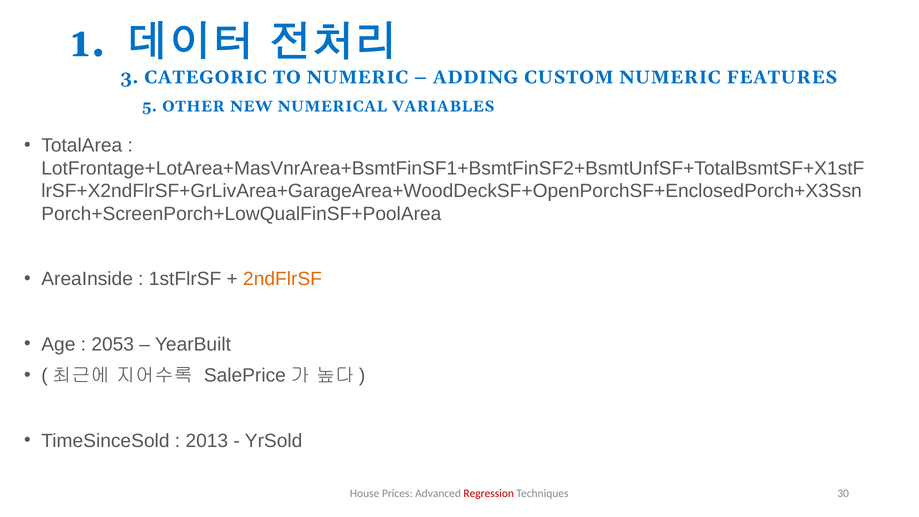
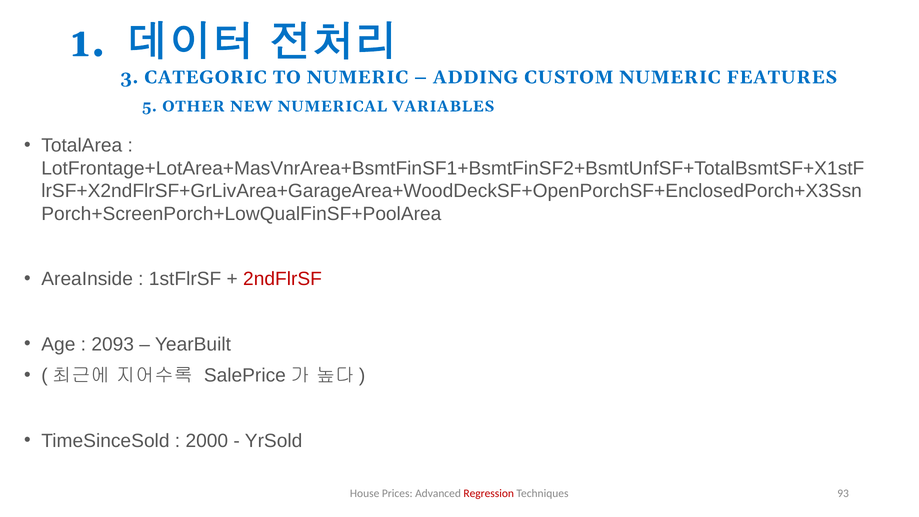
2ndFlrSF colour: orange -> red
2053: 2053 -> 2093
2013: 2013 -> 2000
30: 30 -> 93
